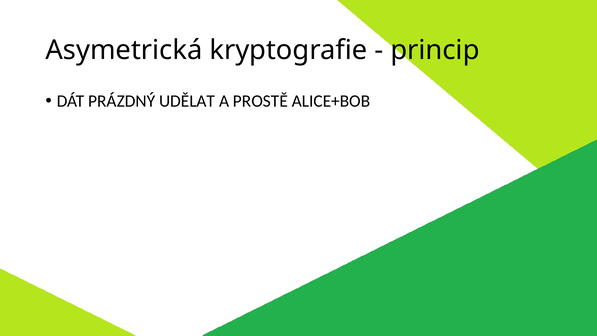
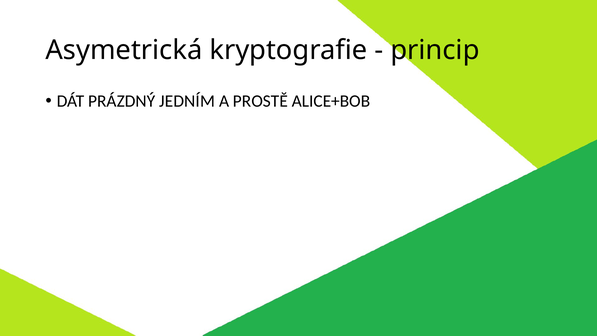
UDĚLAT: UDĚLAT -> JEDNÍM
